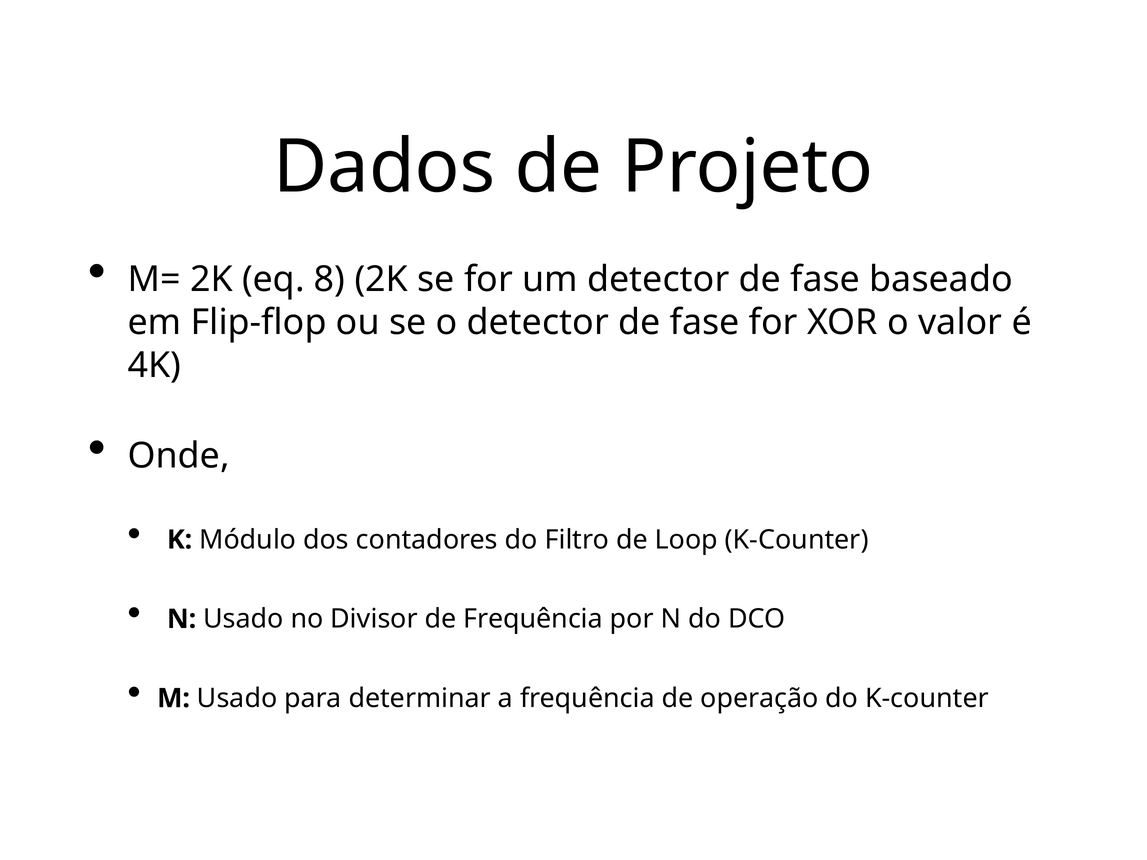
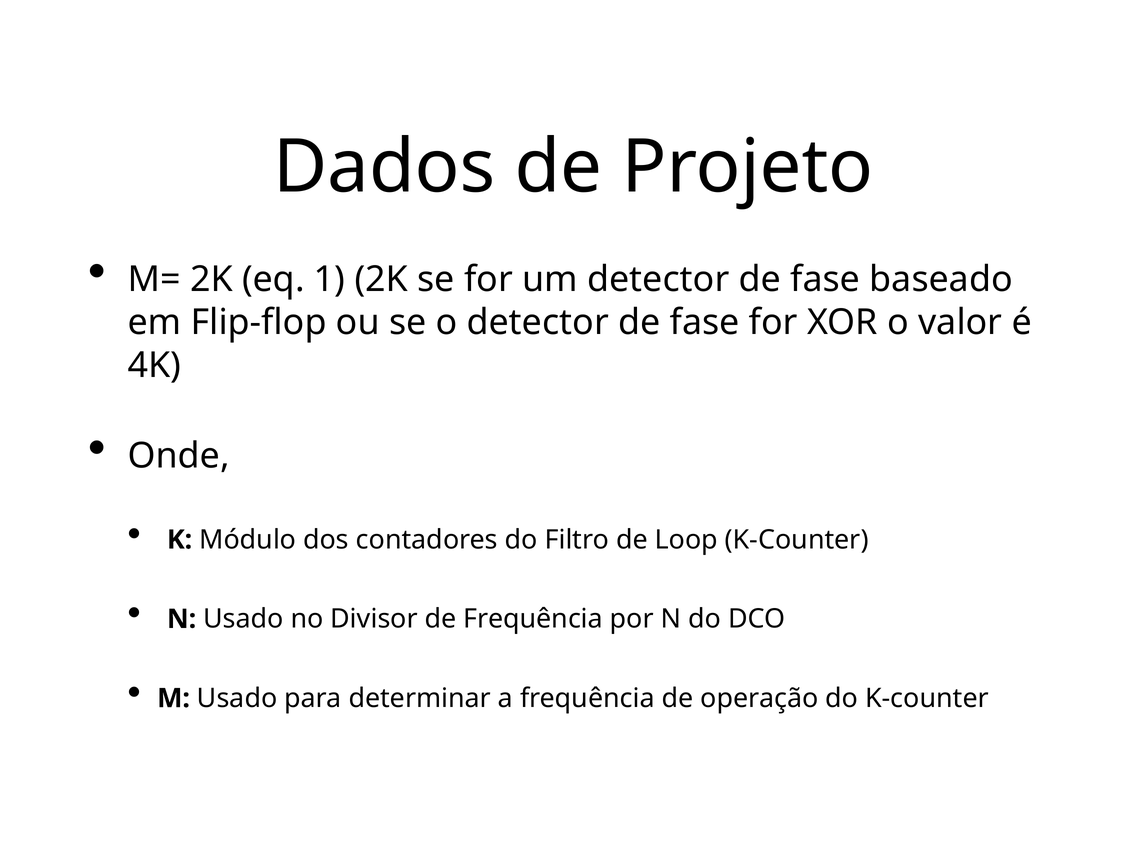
8: 8 -> 1
